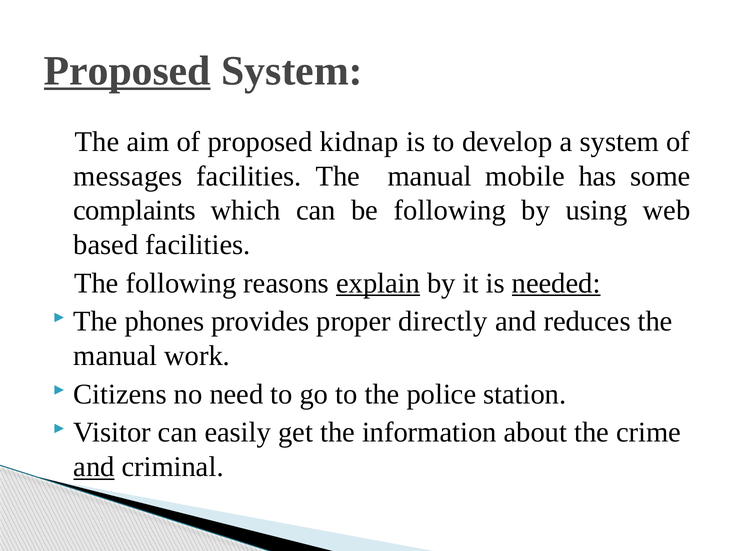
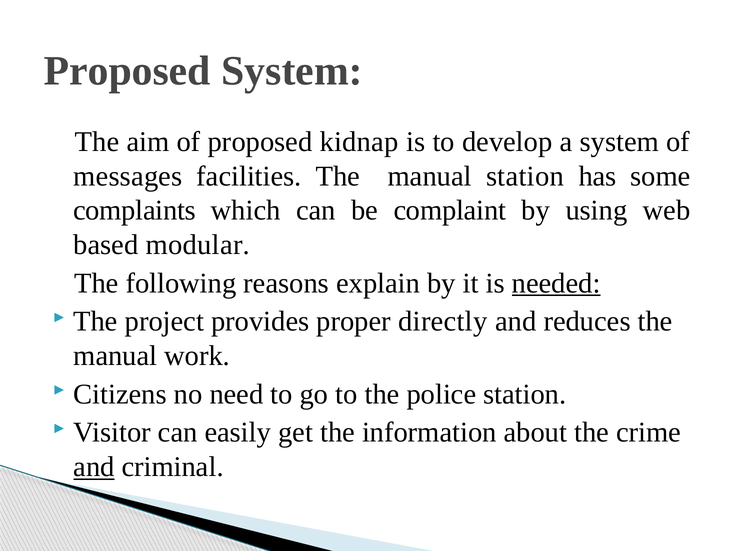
Proposed at (127, 71) underline: present -> none
manual mobile: mobile -> station
be following: following -> complaint
based facilities: facilities -> modular
explain underline: present -> none
phones: phones -> project
